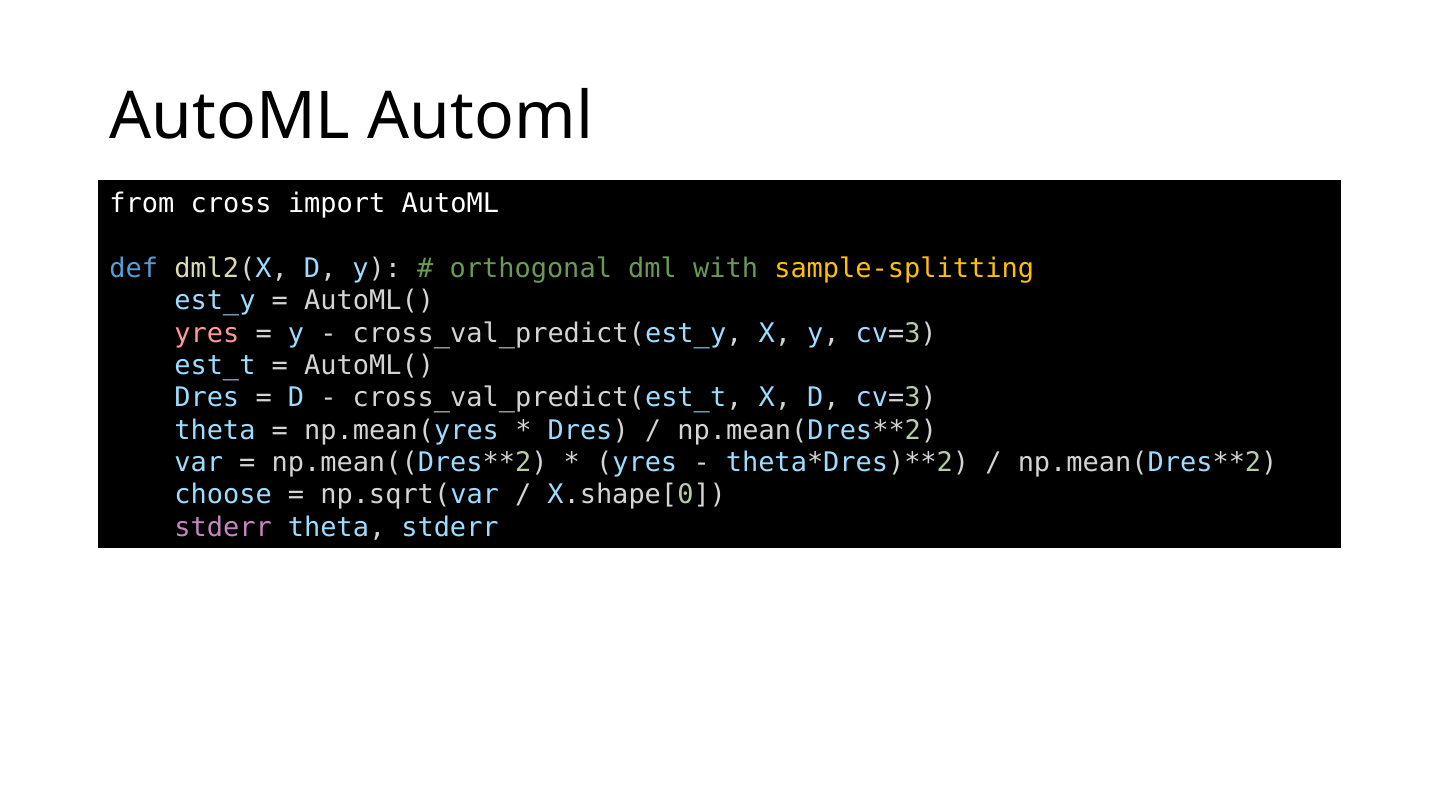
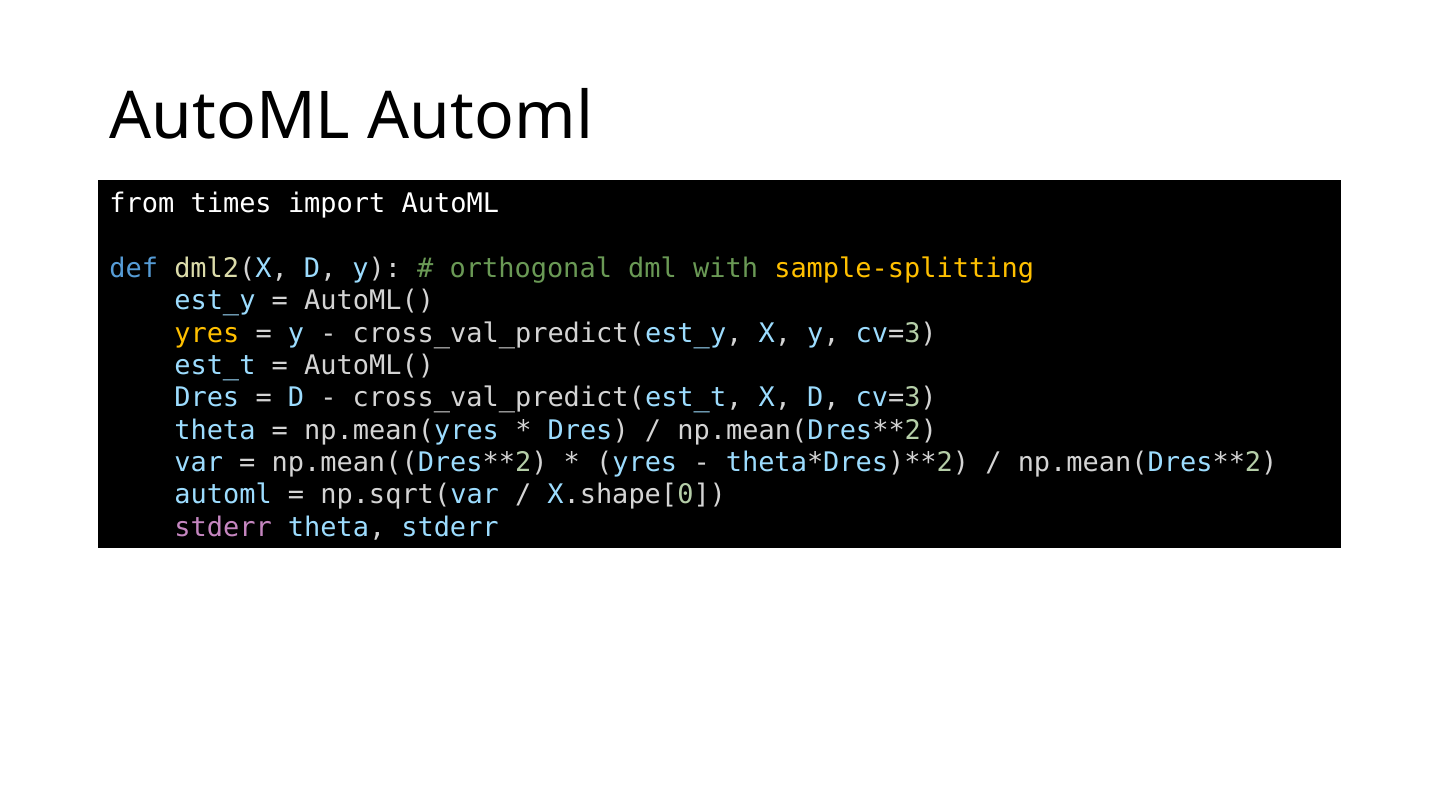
cross: cross -> times
yres at (207, 333) colour: pink -> yellow
choose at (223, 495): choose -> automl
